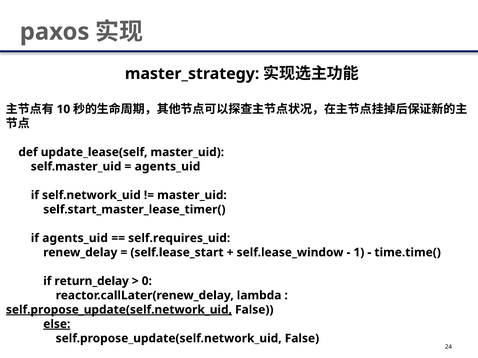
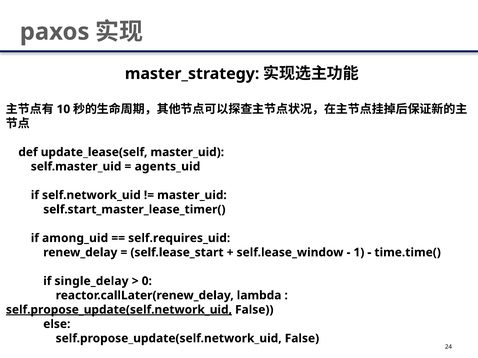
if agents_uid: agents_uid -> among_uid
return_delay: return_delay -> single_delay
else underline: present -> none
